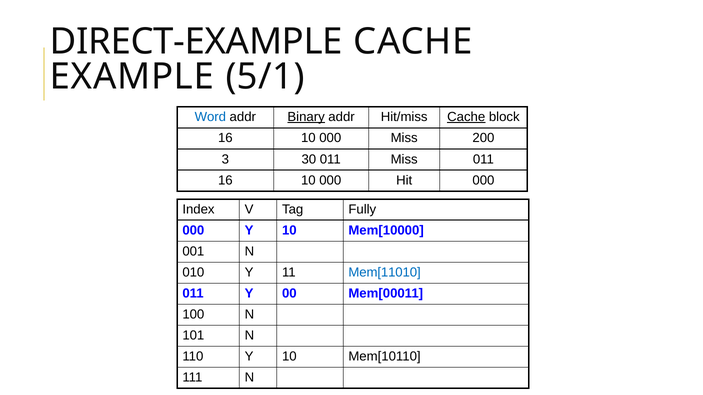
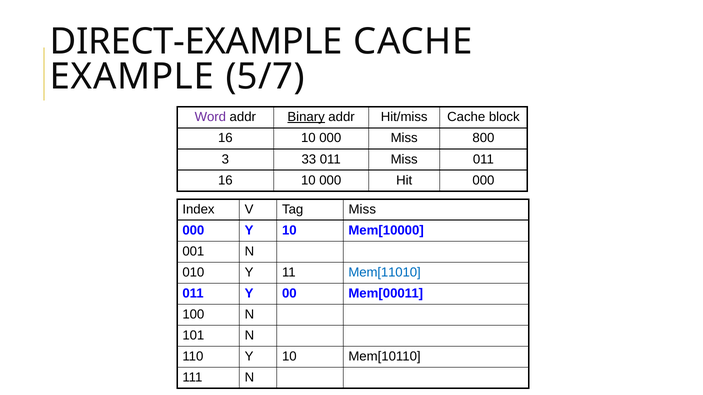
5/1: 5/1 -> 5/7
Word colour: blue -> purple
Cache at (466, 117) underline: present -> none
200: 200 -> 800
30: 30 -> 33
Tag Fully: Fully -> Miss
